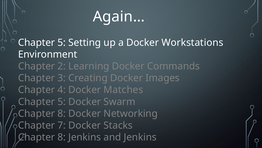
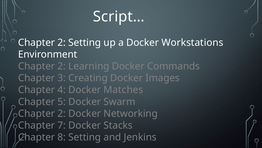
Again…: Again… -> Script…
5 at (62, 42): 5 -> 2
8 at (62, 113): 8 -> 2
8 Jenkins: Jenkins -> Setting
